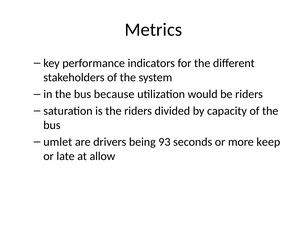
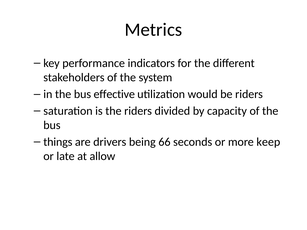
because: because -> effective
umlet: umlet -> things
93: 93 -> 66
